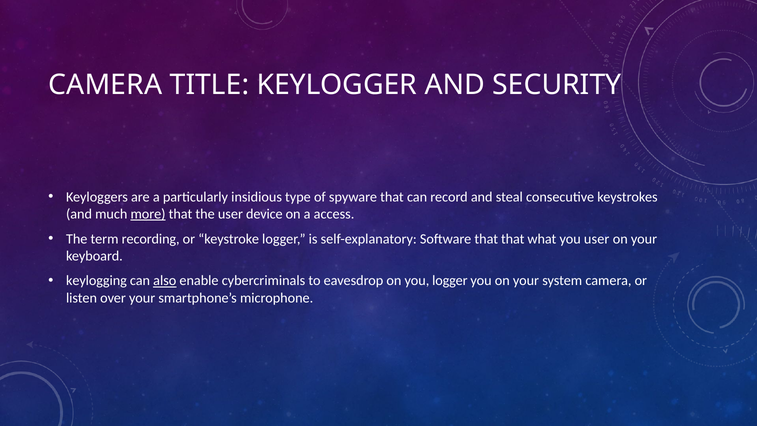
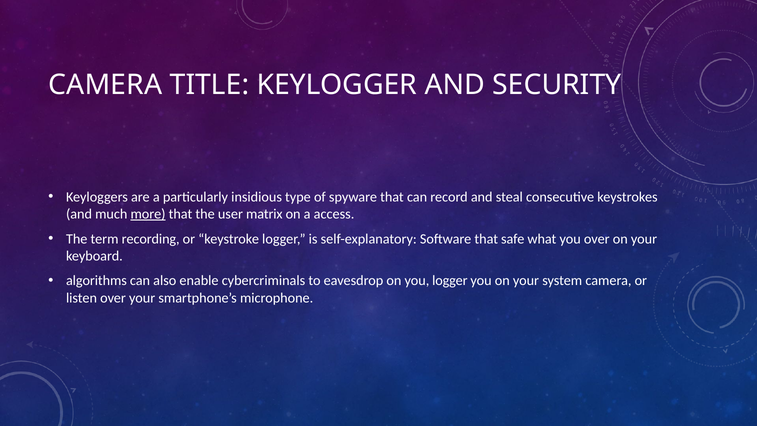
device: device -> matrix
that that: that -> safe
you user: user -> over
keylogging: keylogging -> algorithms
also underline: present -> none
